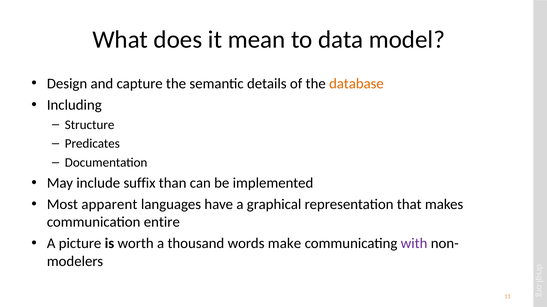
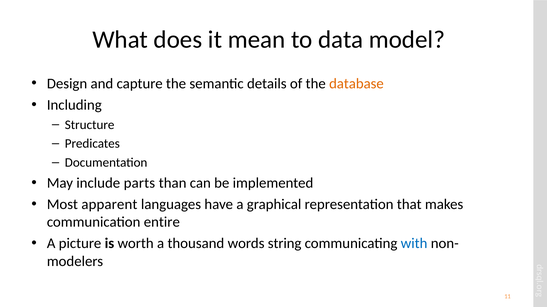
suffix: suffix -> parts
make: make -> string
with colour: purple -> blue
